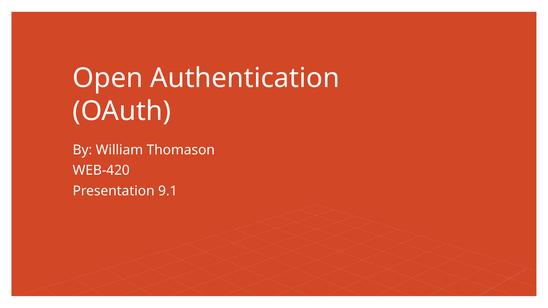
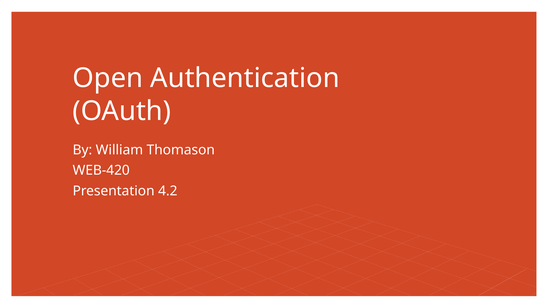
9.1: 9.1 -> 4.2
